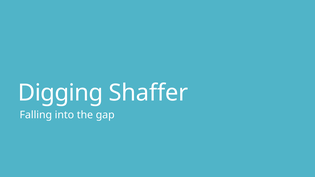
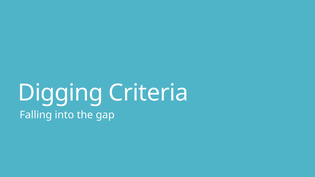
Shaffer: Shaffer -> Criteria
